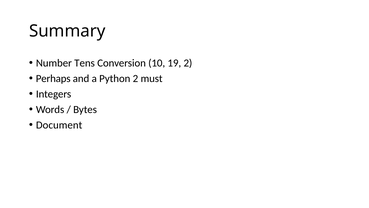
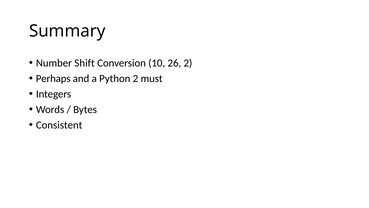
Tens: Tens -> Shift
19: 19 -> 26
Document: Document -> Consistent
